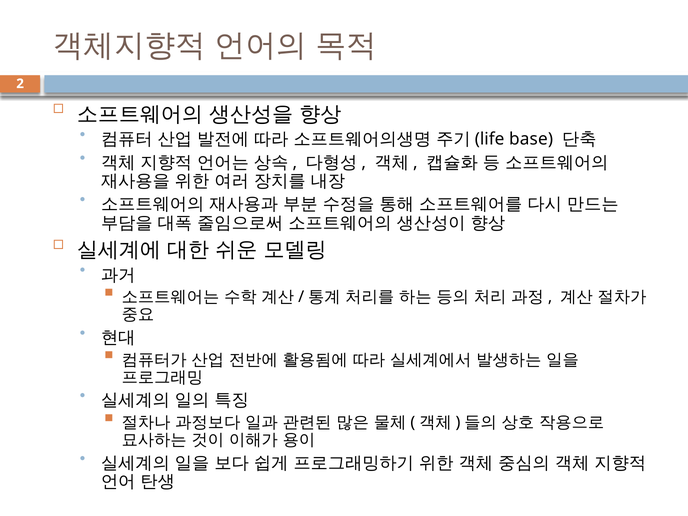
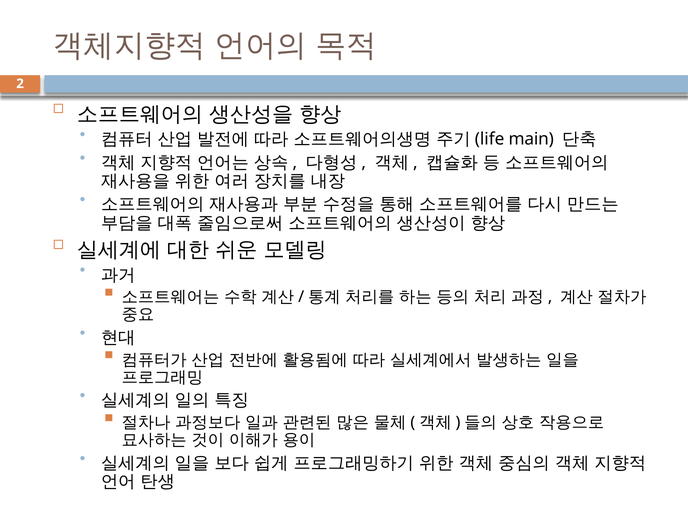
base: base -> main
